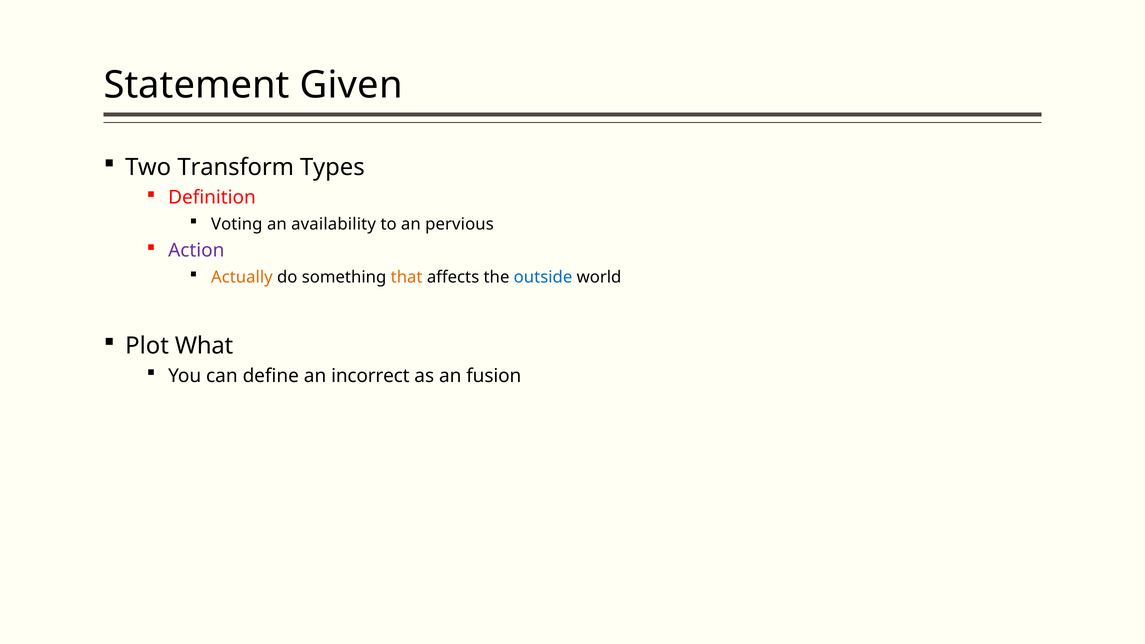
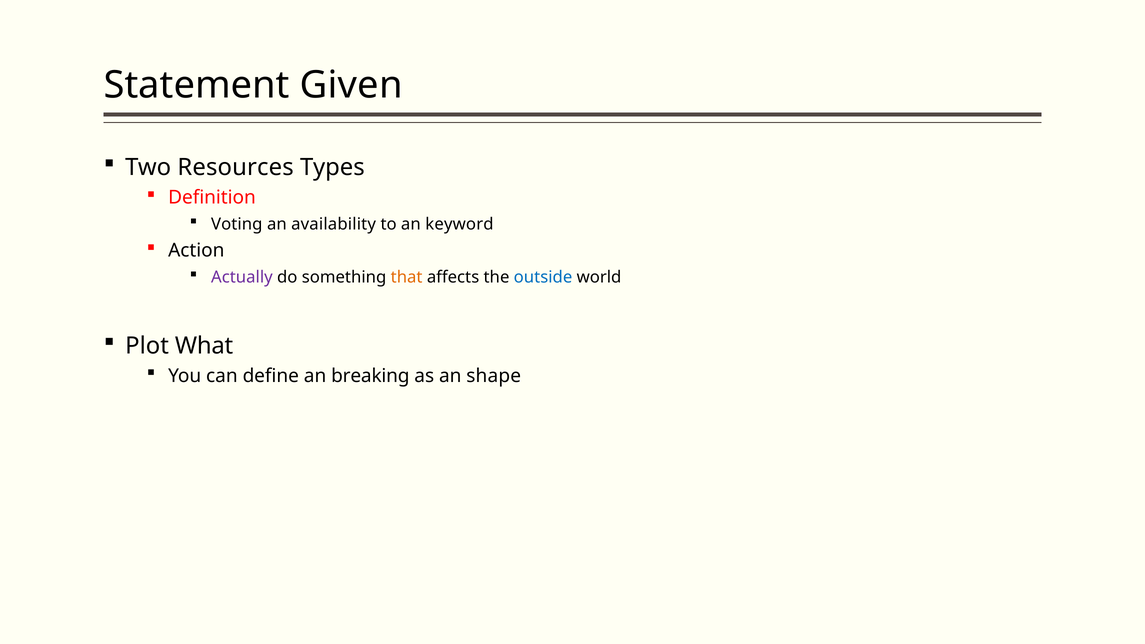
Transform: Transform -> Resources
pervious: pervious -> keyword
Action colour: purple -> black
Actually colour: orange -> purple
incorrect: incorrect -> breaking
fusion: fusion -> shape
